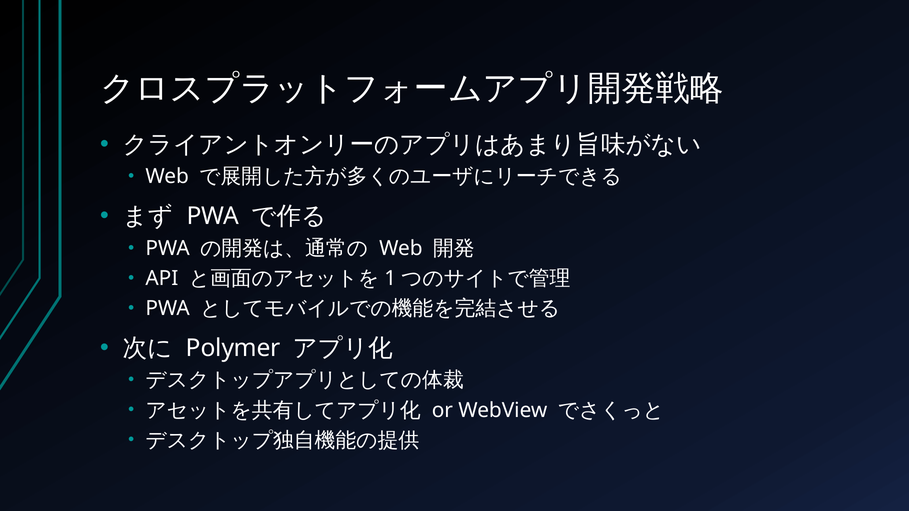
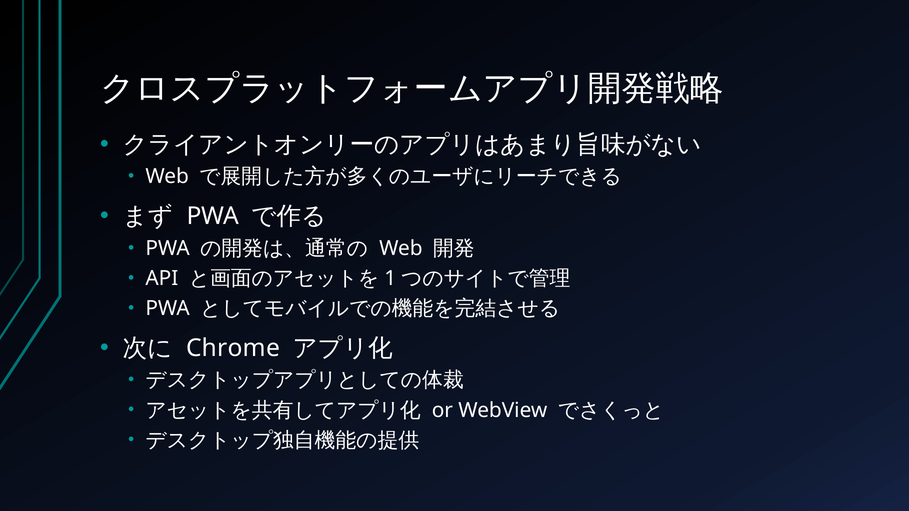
Polymer: Polymer -> Chrome
